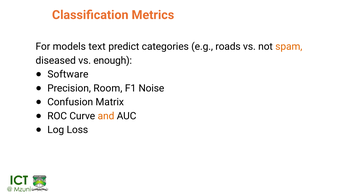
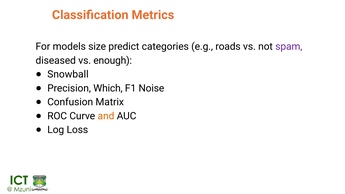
text: text -> size
spam colour: orange -> purple
Software: Software -> Snowball
Room: Room -> Which
